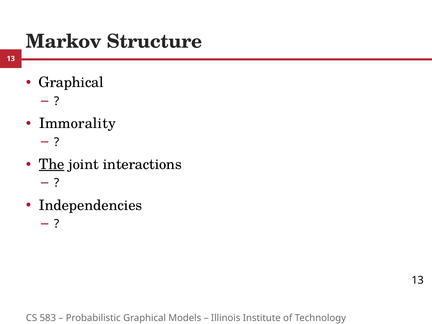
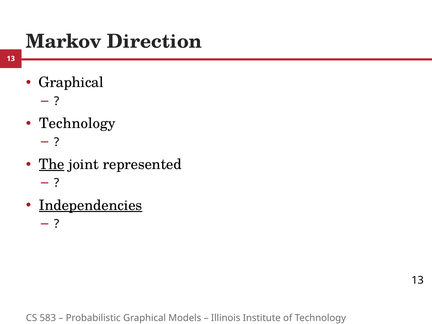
Structure: Structure -> Direction
Immorality at (77, 123): Immorality -> Technology
interactions: interactions -> represented
Independencies underline: none -> present
